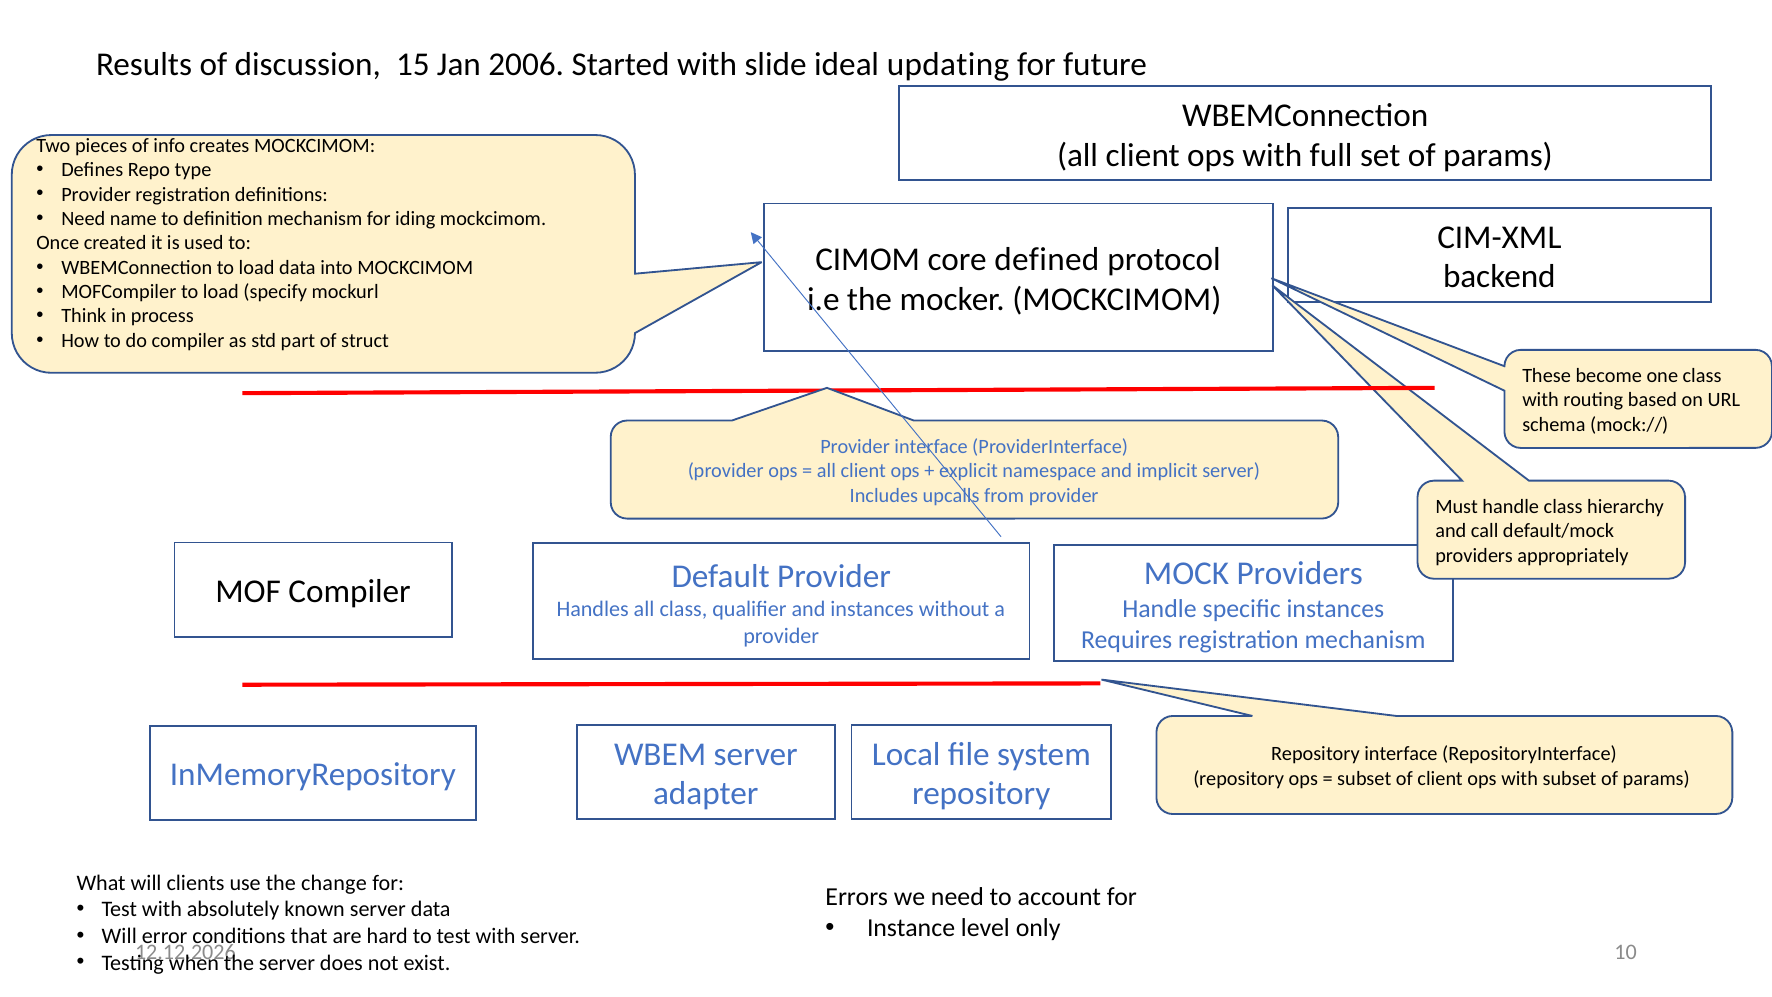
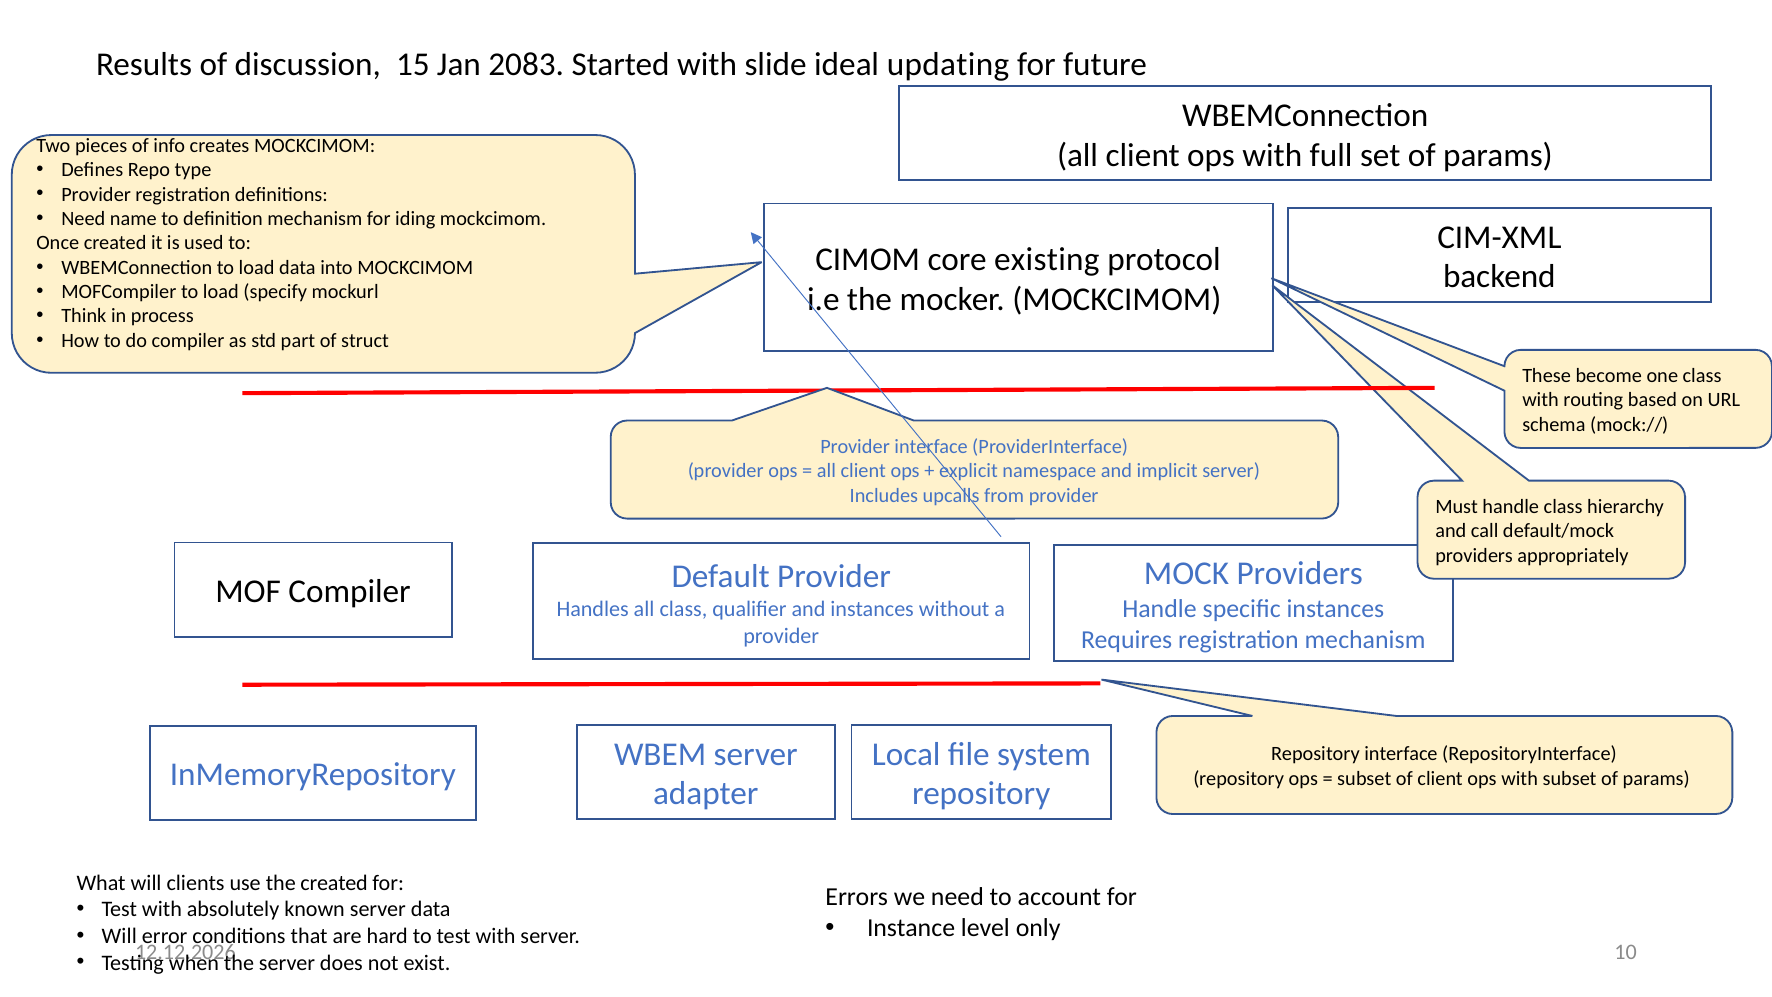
2006: 2006 -> 2083
defined: defined -> existing
the change: change -> created
